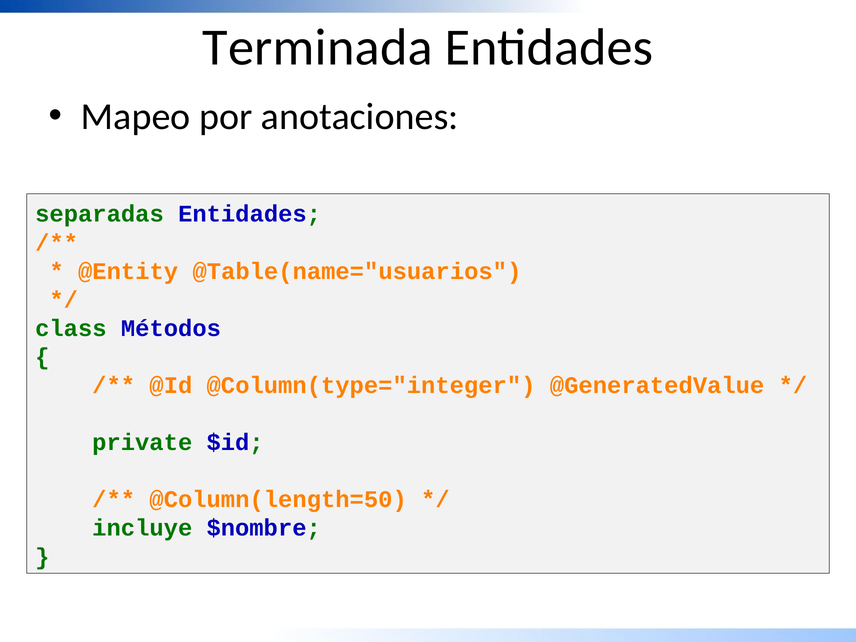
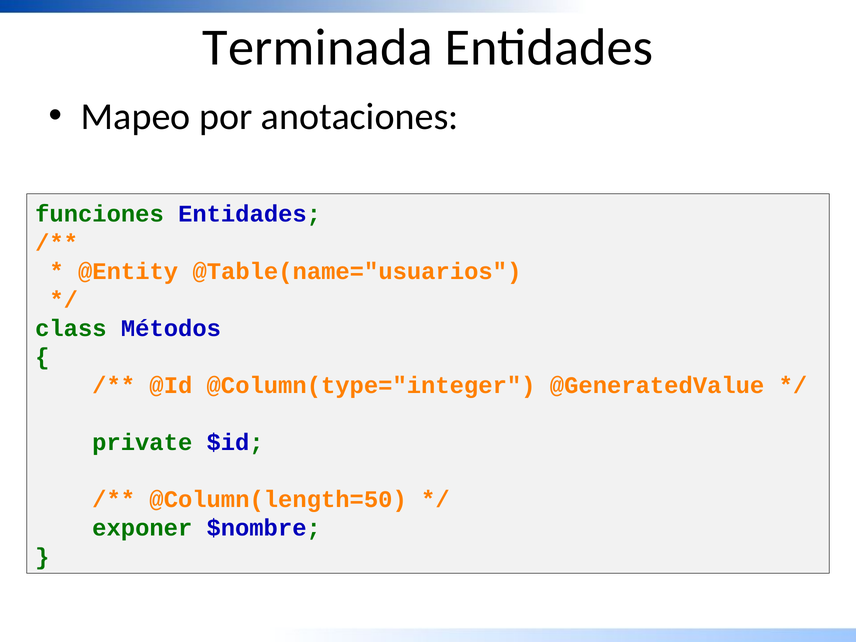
separadas: separadas -> funciones
incluye: incluye -> exponer
